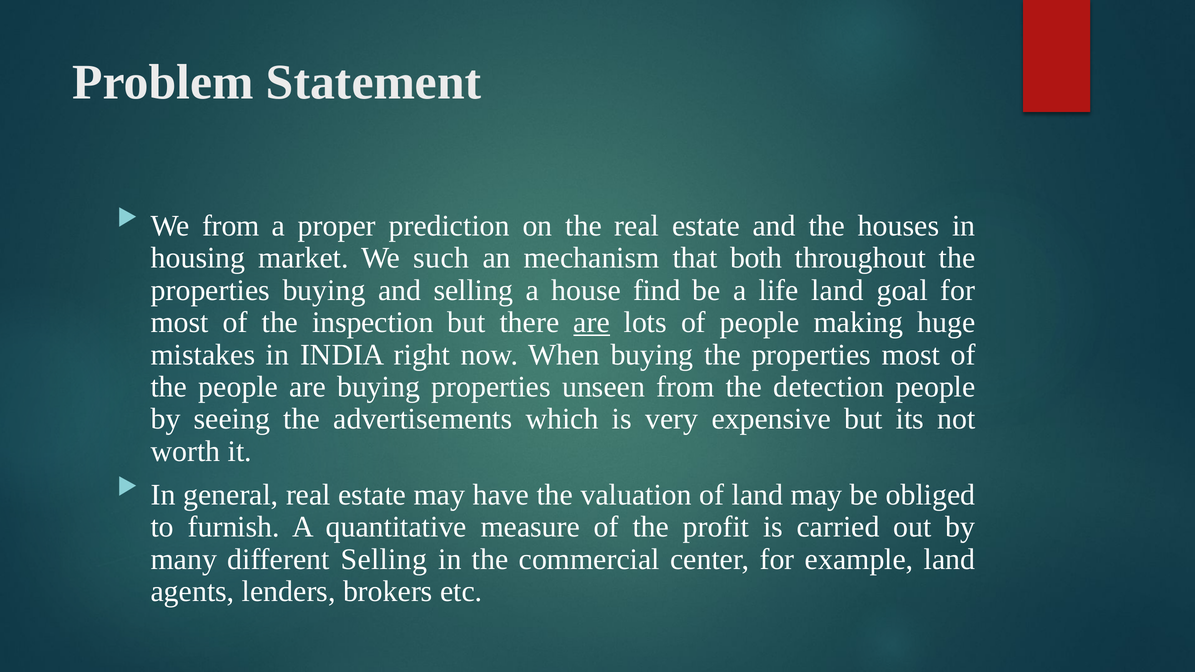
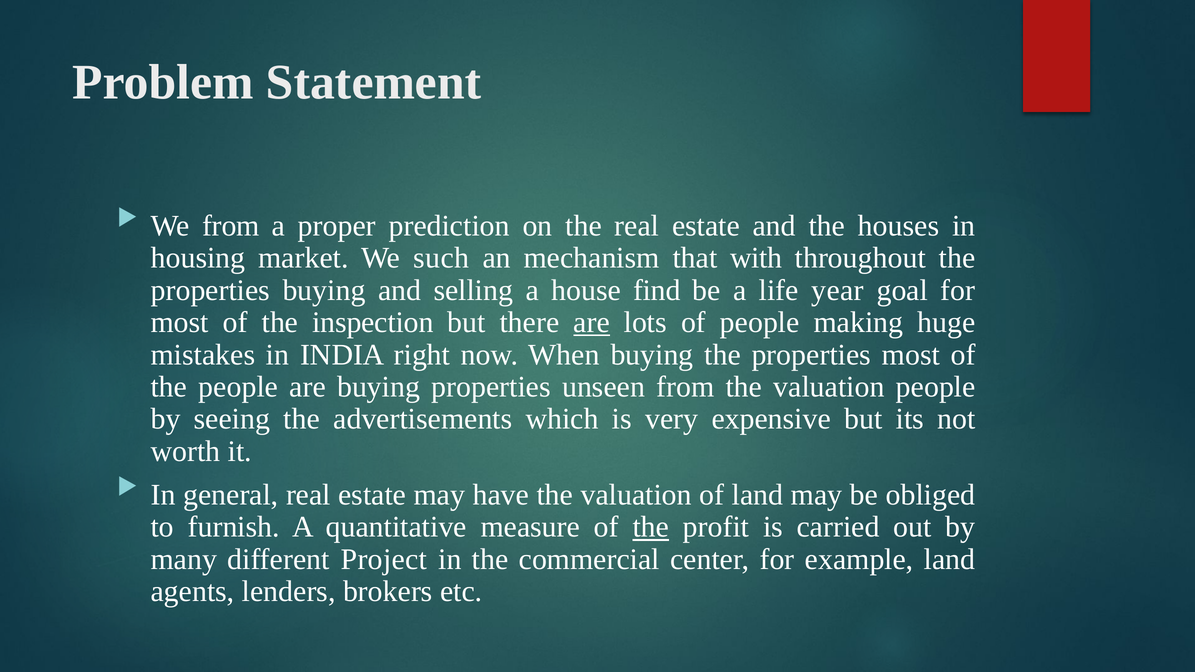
both: both -> with
life land: land -> year
from the detection: detection -> valuation
the at (651, 527) underline: none -> present
different Selling: Selling -> Project
